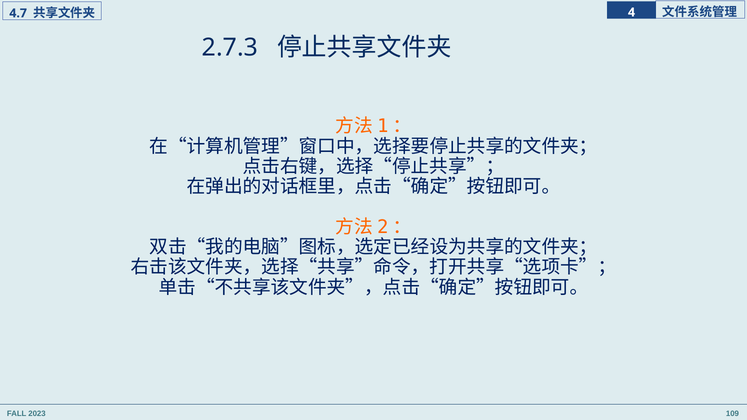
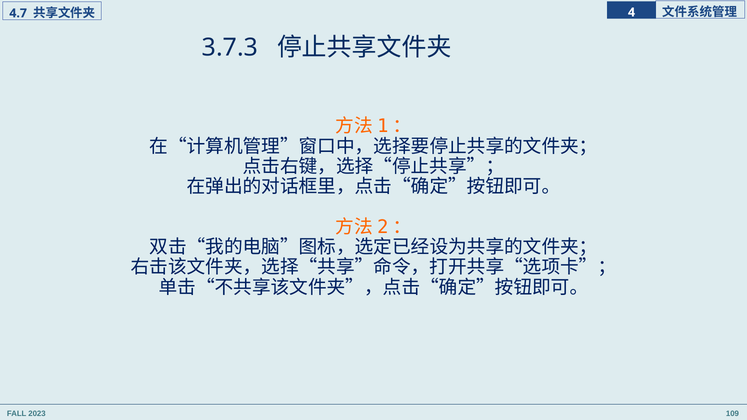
2.7.3: 2.7.3 -> 3.7.3
